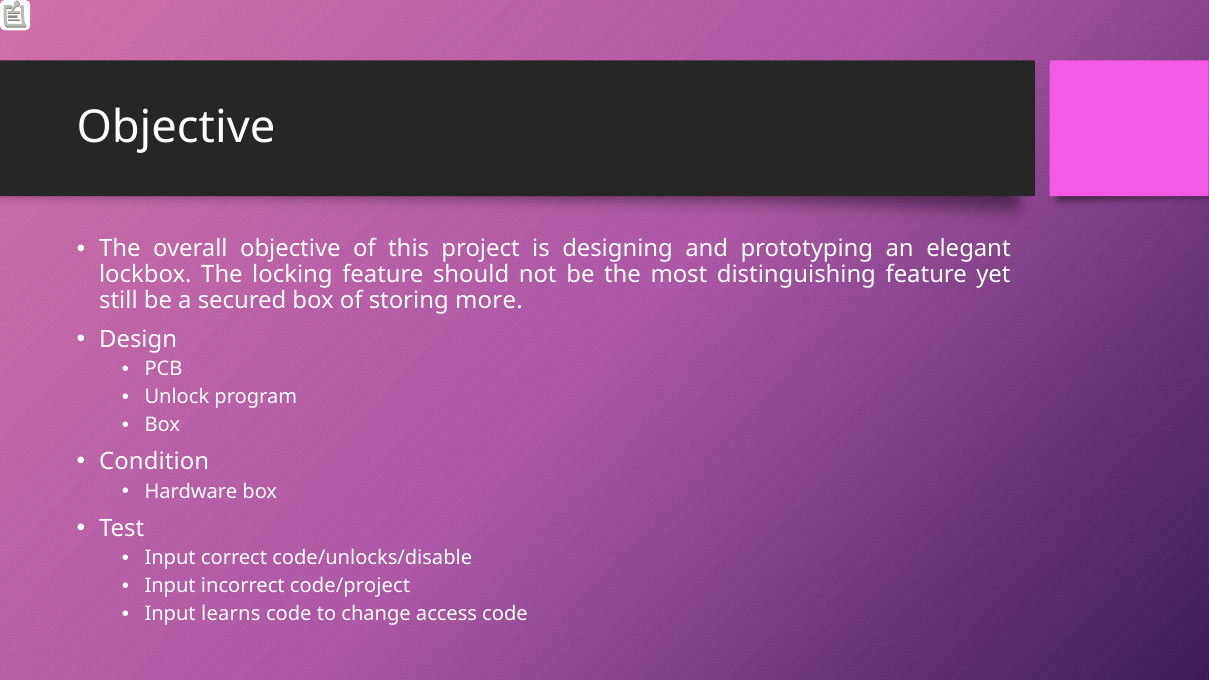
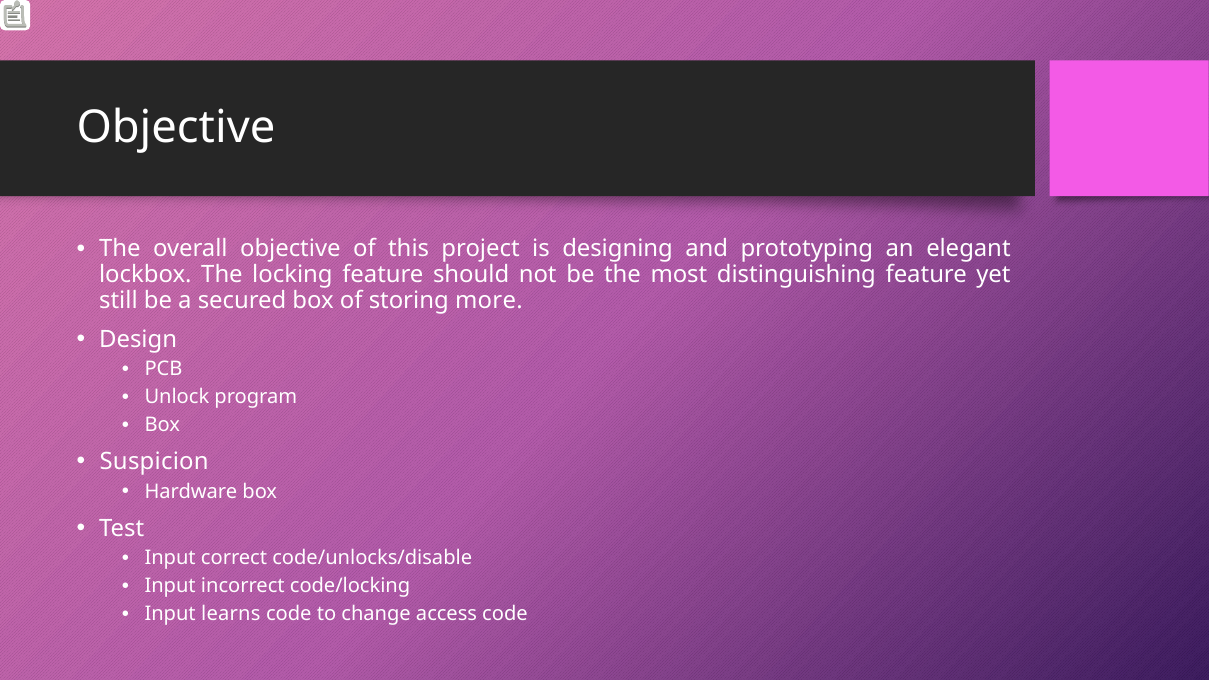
Condition: Condition -> Suspicion
code/project: code/project -> code/locking
